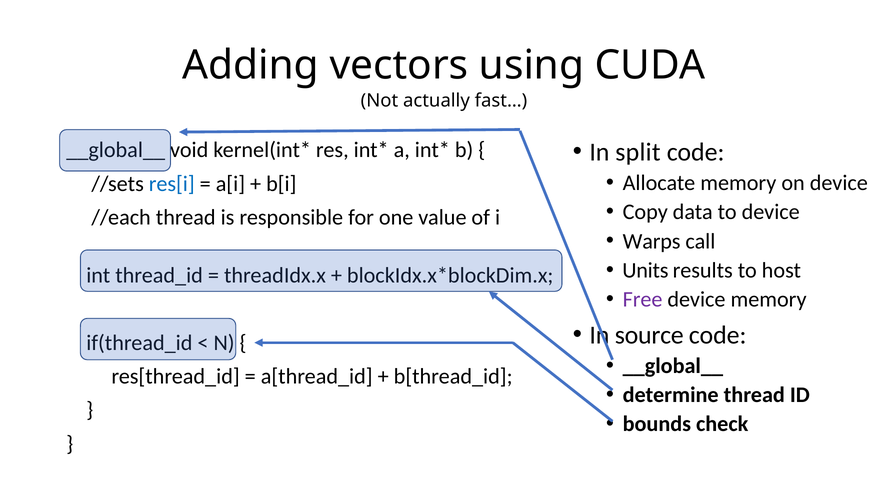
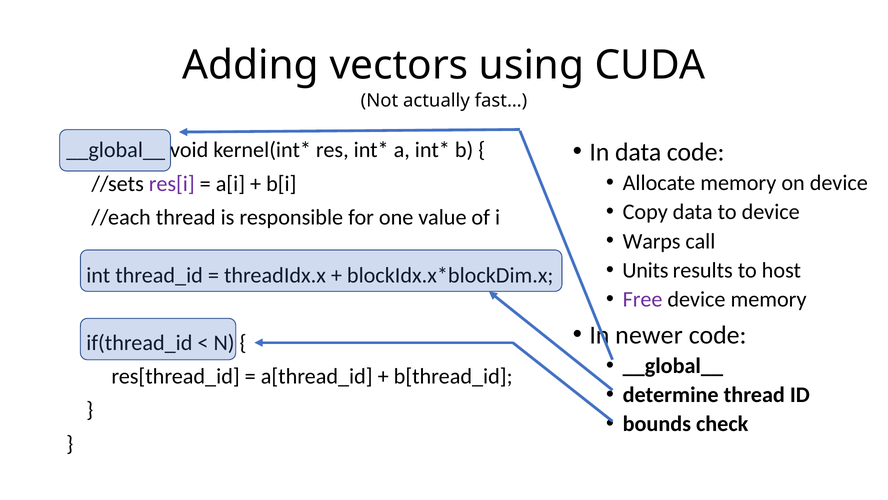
split at (638, 152): split -> data
res[i colour: blue -> purple
source: source -> newer
